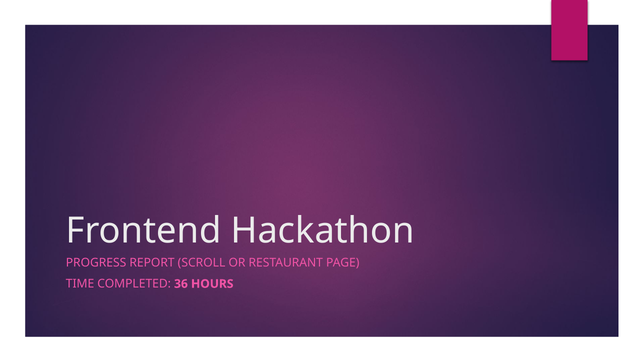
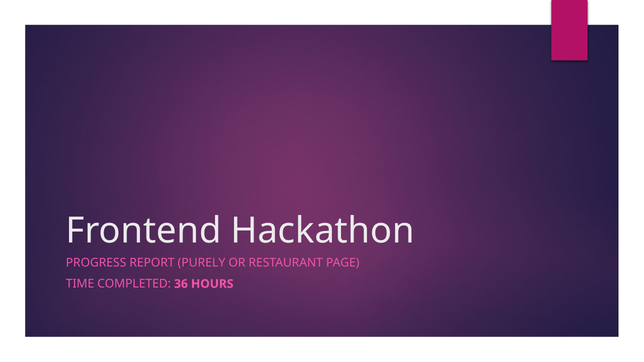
SCROLL: SCROLL -> PURELY
